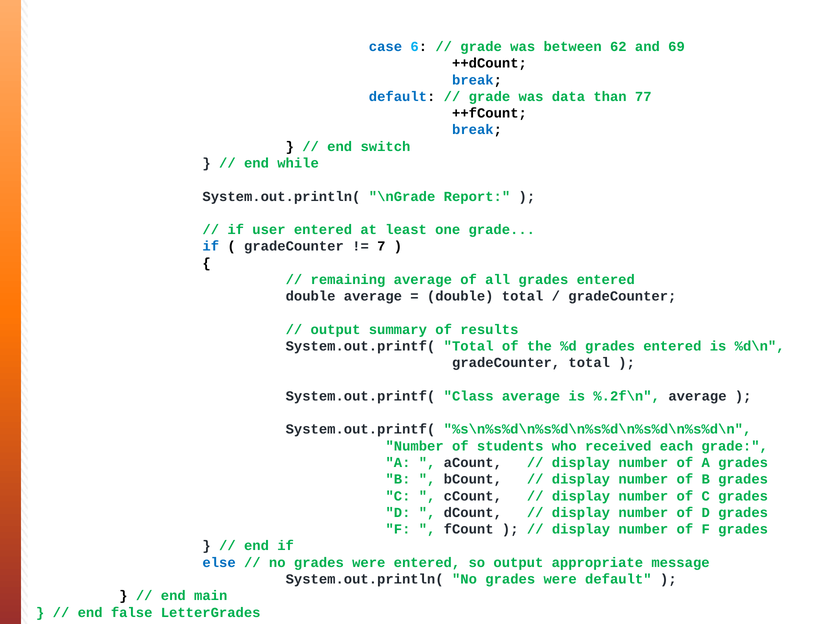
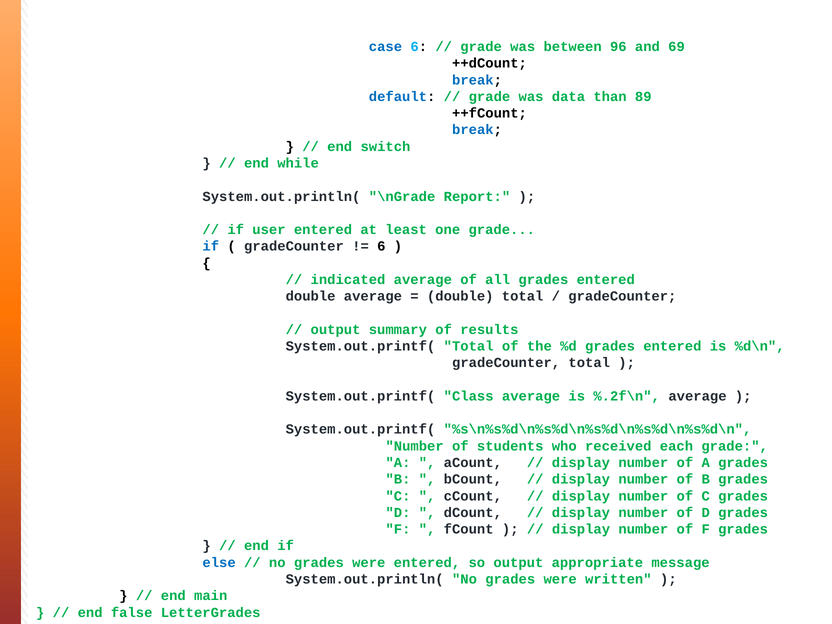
62: 62 -> 96
77: 77 -> 89
7 at (381, 246): 7 -> 6
remaining: remaining -> indicated
were default: default -> written
